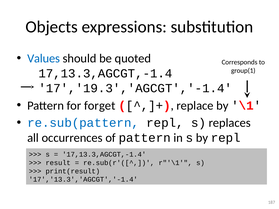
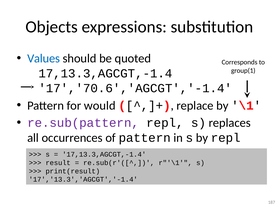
17','19.3','AGCGT','-1.4: 17','19.3','AGCGT','-1.4 -> 17','70.6','AGCGT','-1.4
forget: forget -> would
re.sub(pattern colour: blue -> purple
